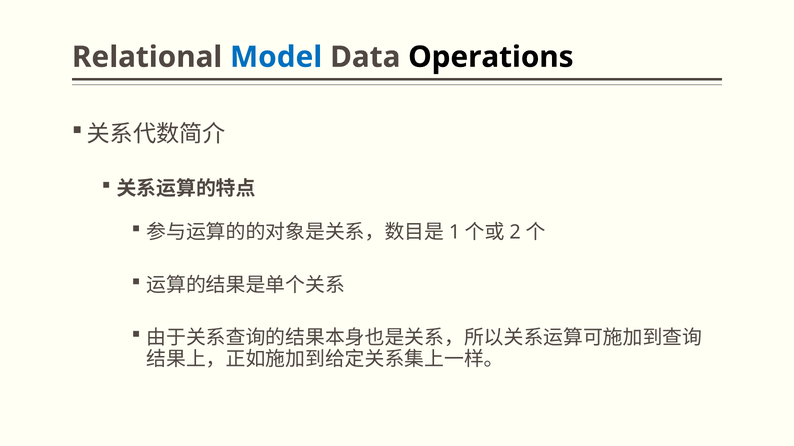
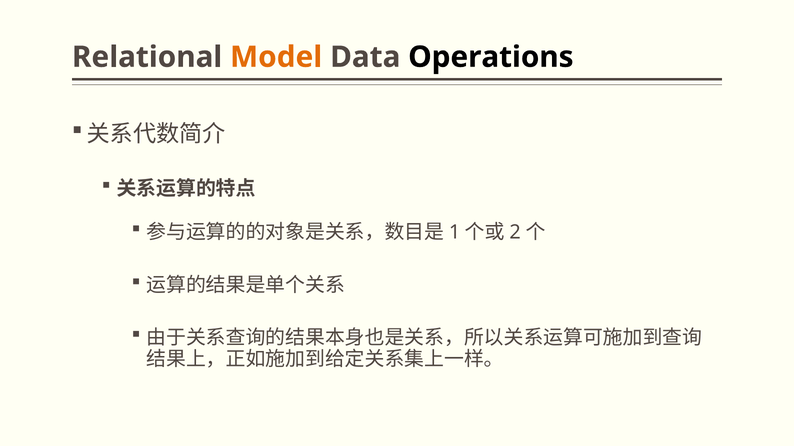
Model colour: blue -> orange
